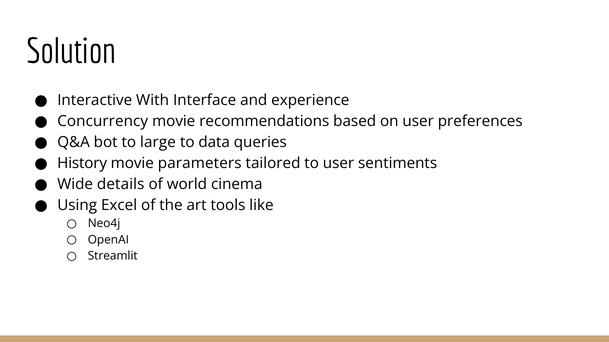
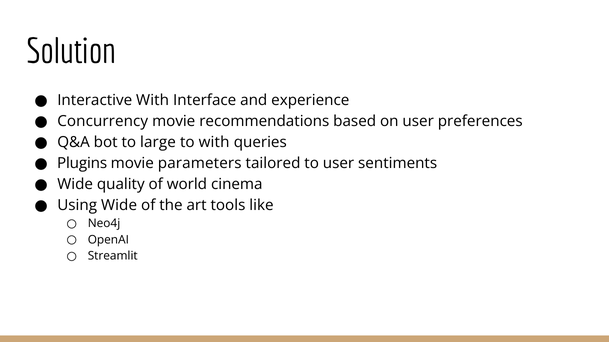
to data: data -> with
History: History -> Plugins
details: details -> quality
Using Excel: Excel -> Wide
